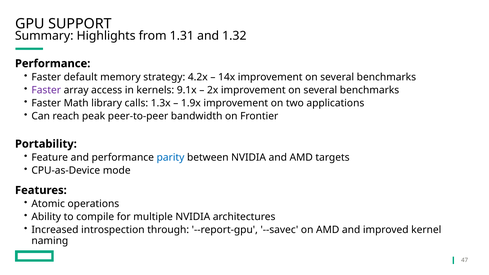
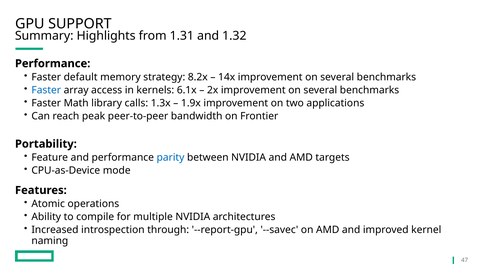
4.2x: 4.2x -> 8.2x
Faster at (46, 90) colour: purple -> blue
9.1x: 9.1x -> 6.1x
